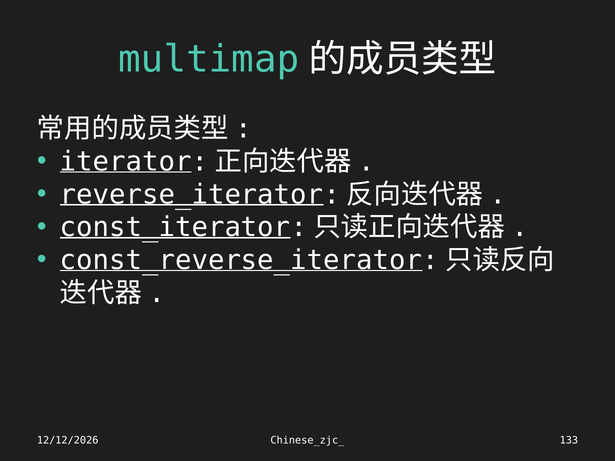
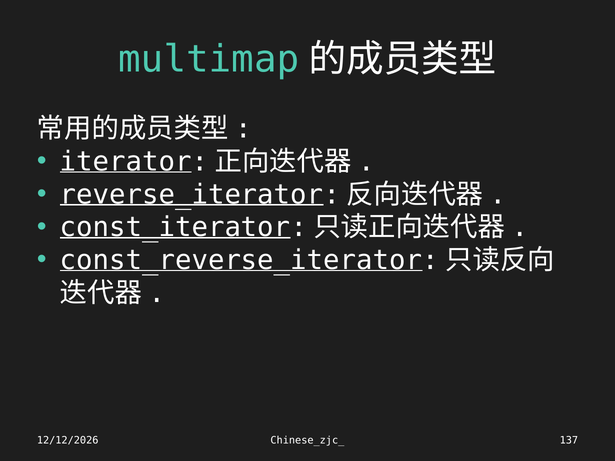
133: 133 -> 137
